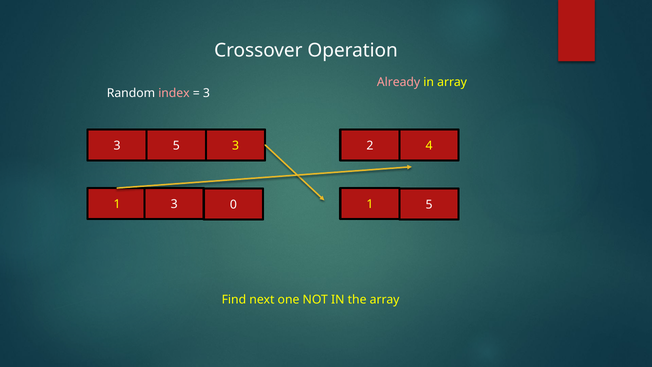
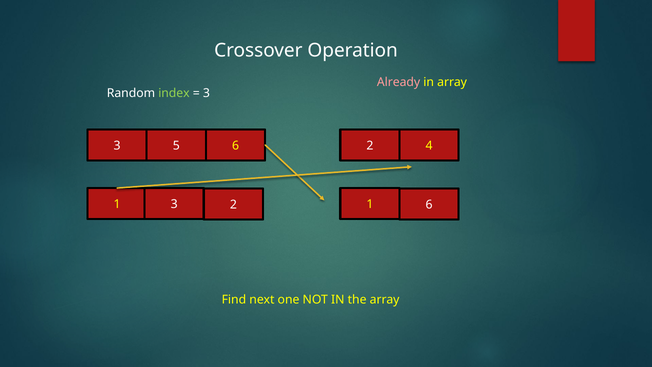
index colour: pink -> light green
5 3: 3 -> 6
1 5: 5 -> 6
3 0: 0 -> 2
